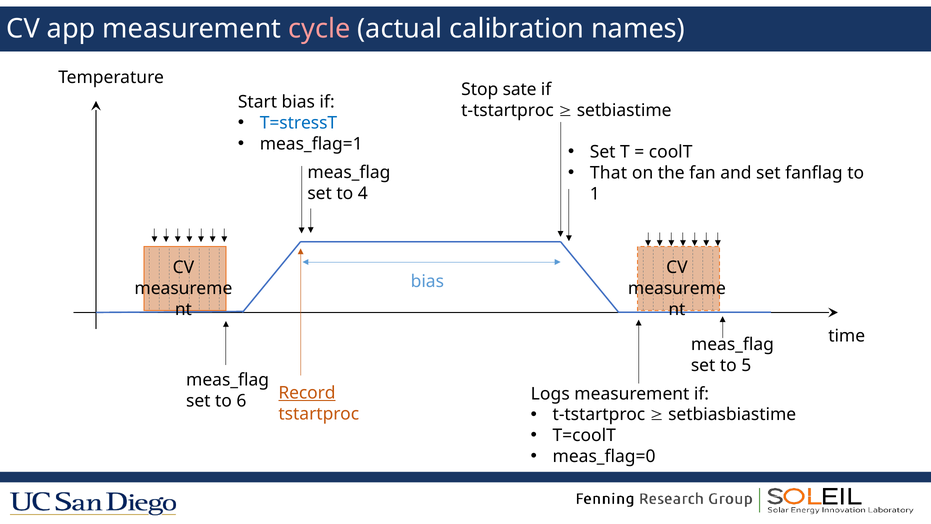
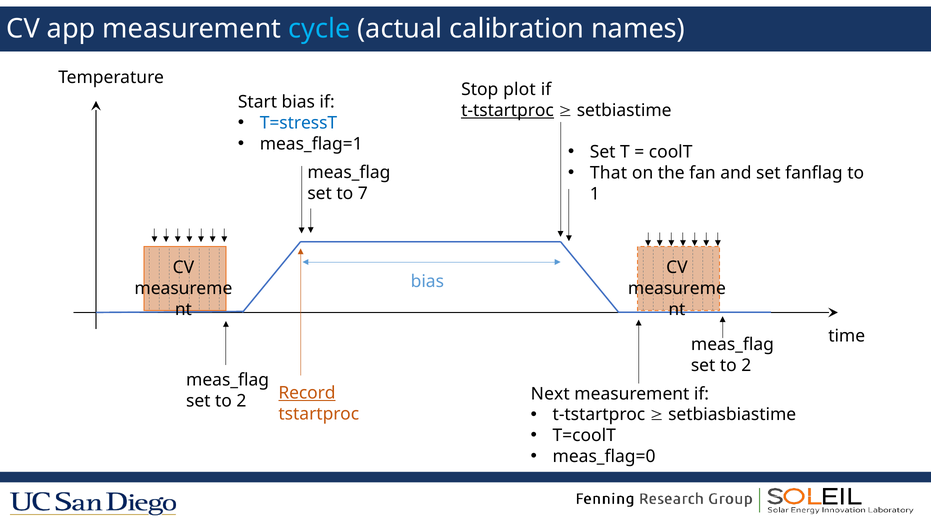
cycle colour: pink -> light blue
sate: sate -> plot
t-tstartproc at (508, 110) underline: none -> present
4: 4 -> 7
5 at (746, 365): 5 -> 2
Logs: Logs -> Next
6 at (241, 401): 6 -> 2
